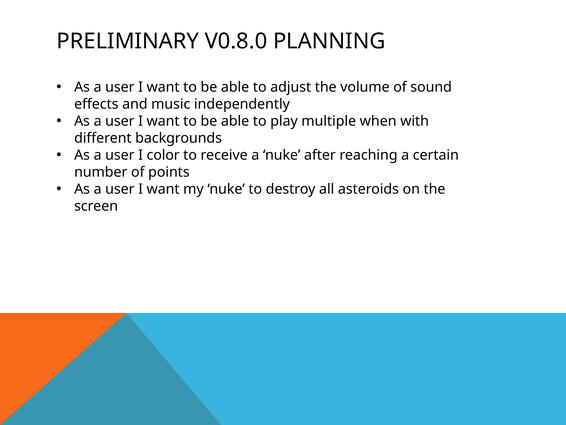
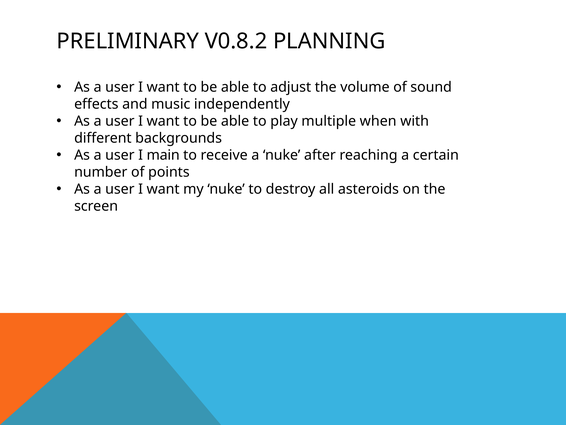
V0.8.0: V0.8.0 -> V0.8.2
color: color -> main
